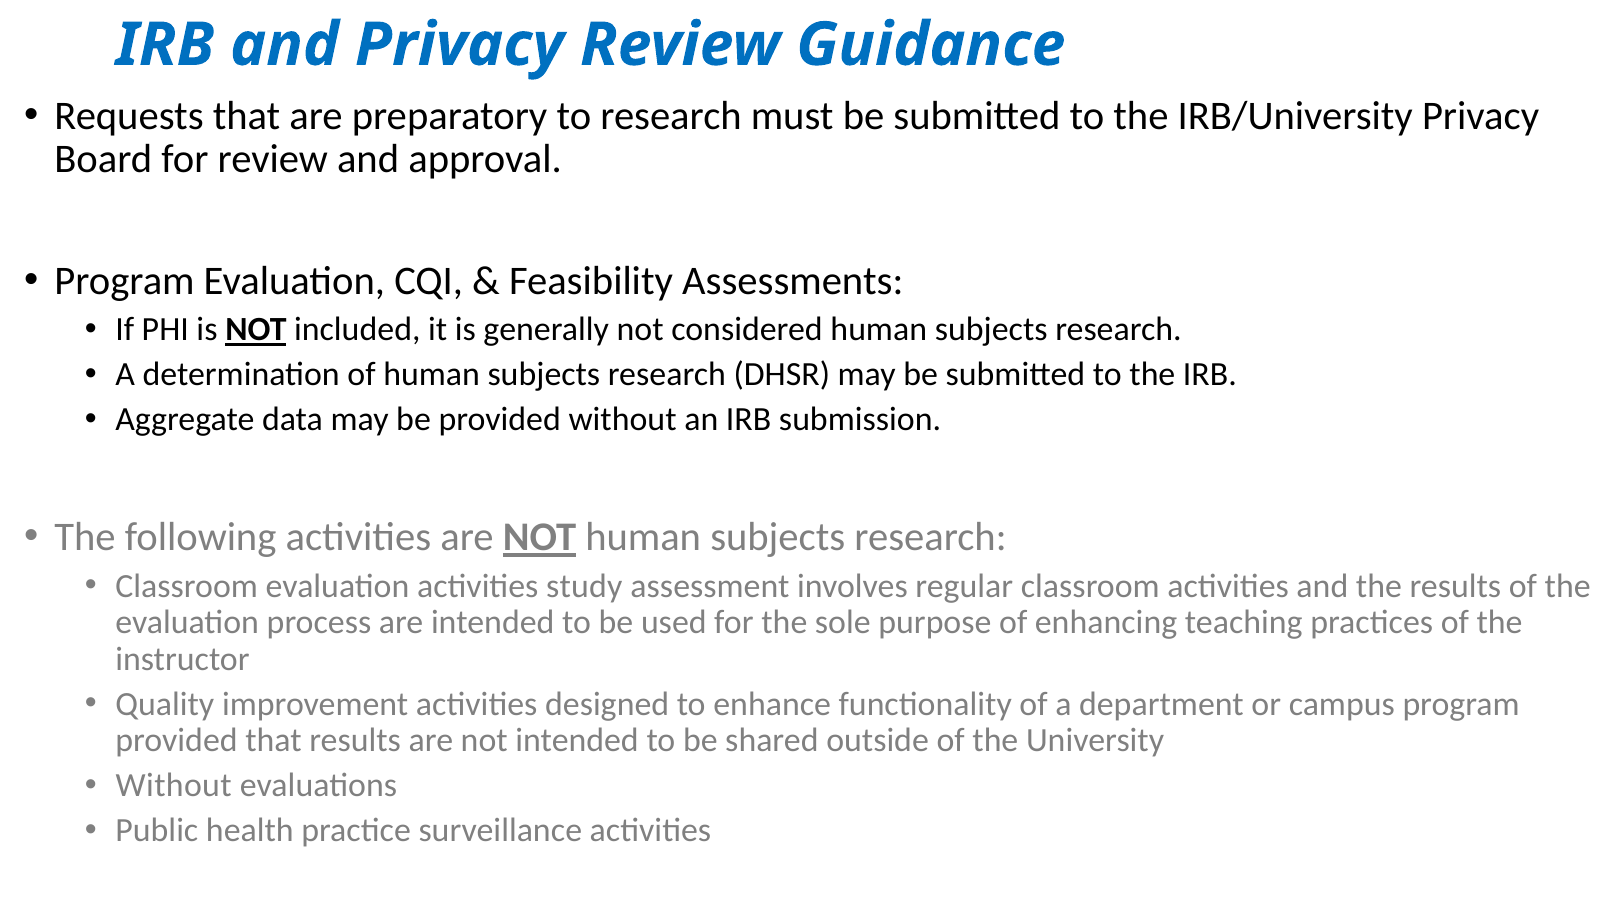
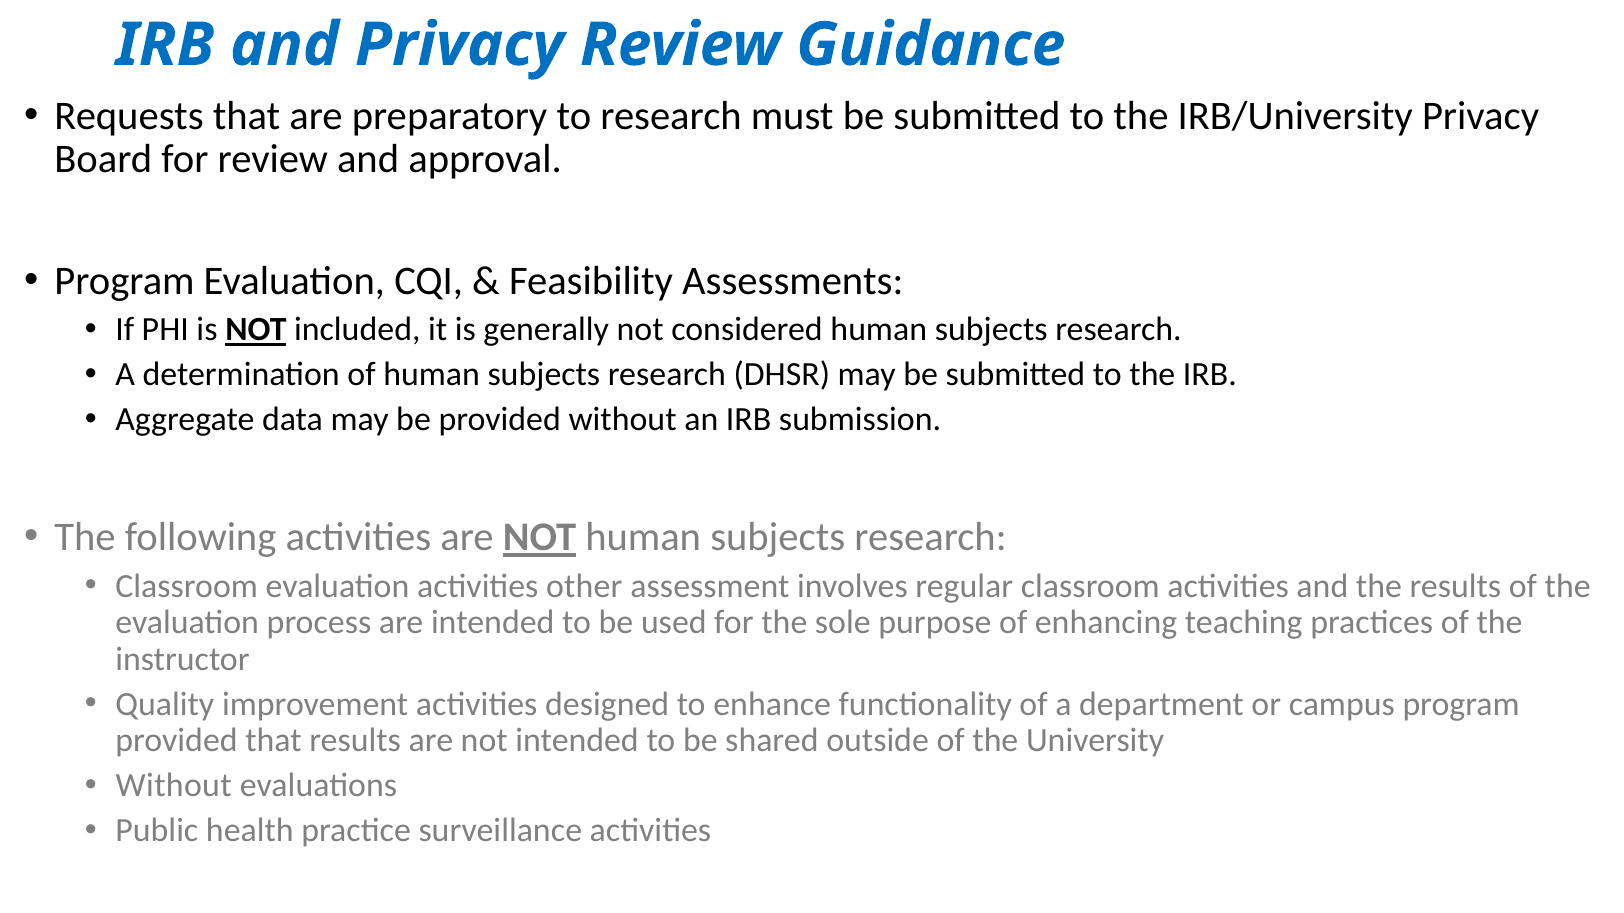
study: study -> other
